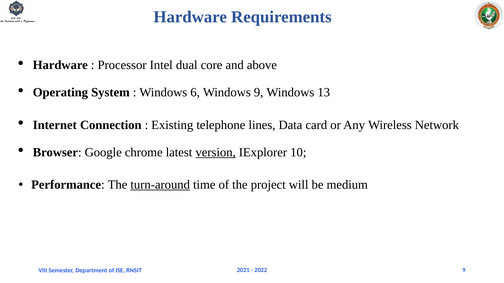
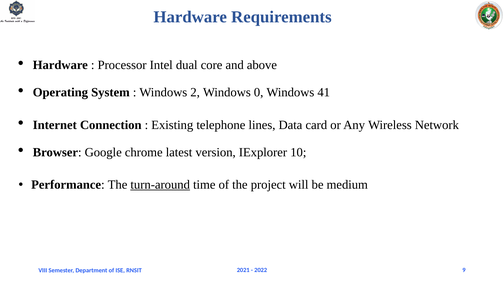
6: 6 -> 2
Windows 9: 9 -> 0
13: 13 -> 41
version underline: present -> none
